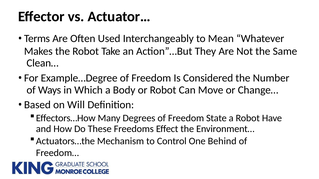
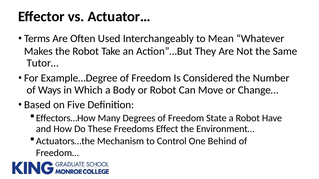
Clean…: Clean… -> Tutor…
Will: Will -> Five
